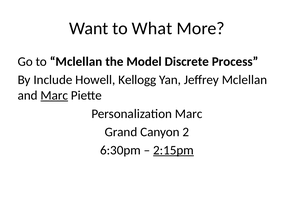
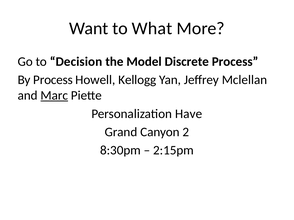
to Mclellan: Mclellan -> Decision
By Include: Include -> Process
Personalization Marc: Marc -> Have
6:30pm: 6:30pm -> 8:30pm
2:15pm underline: present -> none
